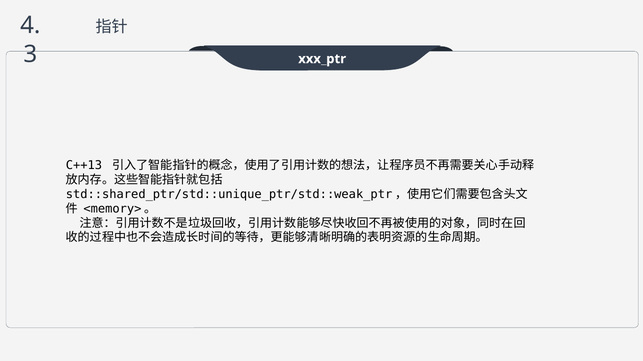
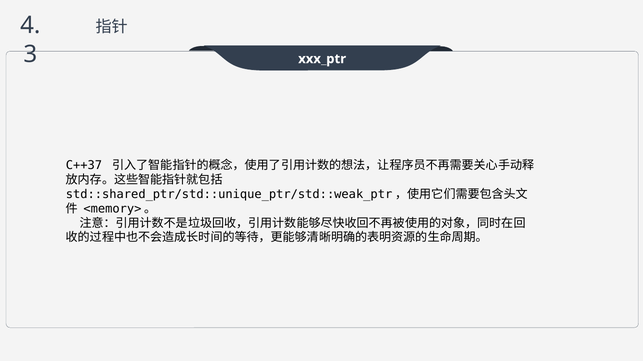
C++13: C++13 -> C++37
